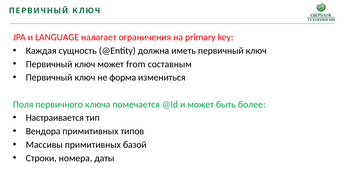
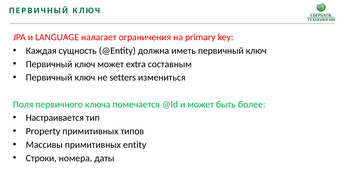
from: from -> extra
форма: форма -> setters
Вендора: Вендора -> Property
базой: базой -> entity
